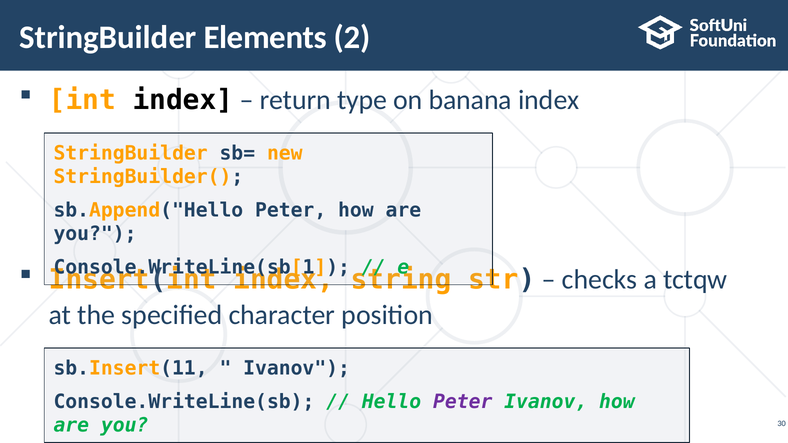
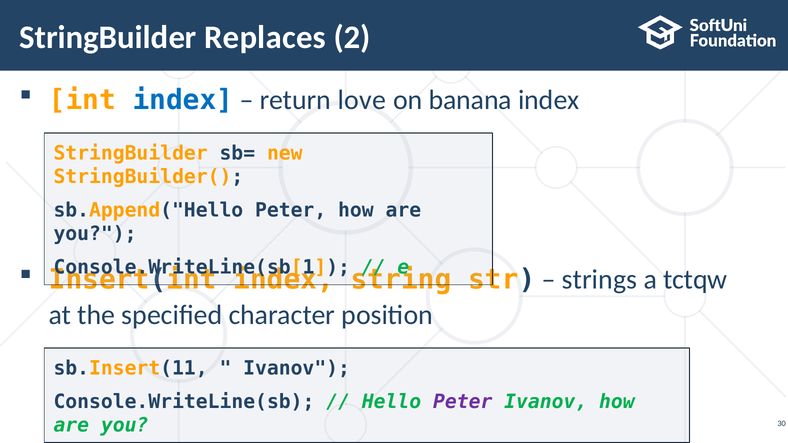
Elements: Elements -> Replaces
index at (183, 100) colour: black -> blue
type: type -> love
checks: checks -> strings
